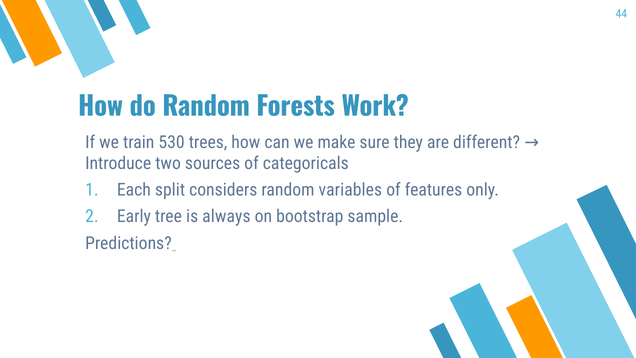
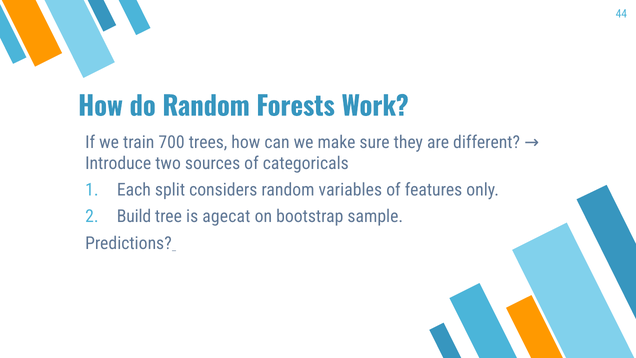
530: 530 -> 700
Early: Early -> Build
always: always -> agecat
